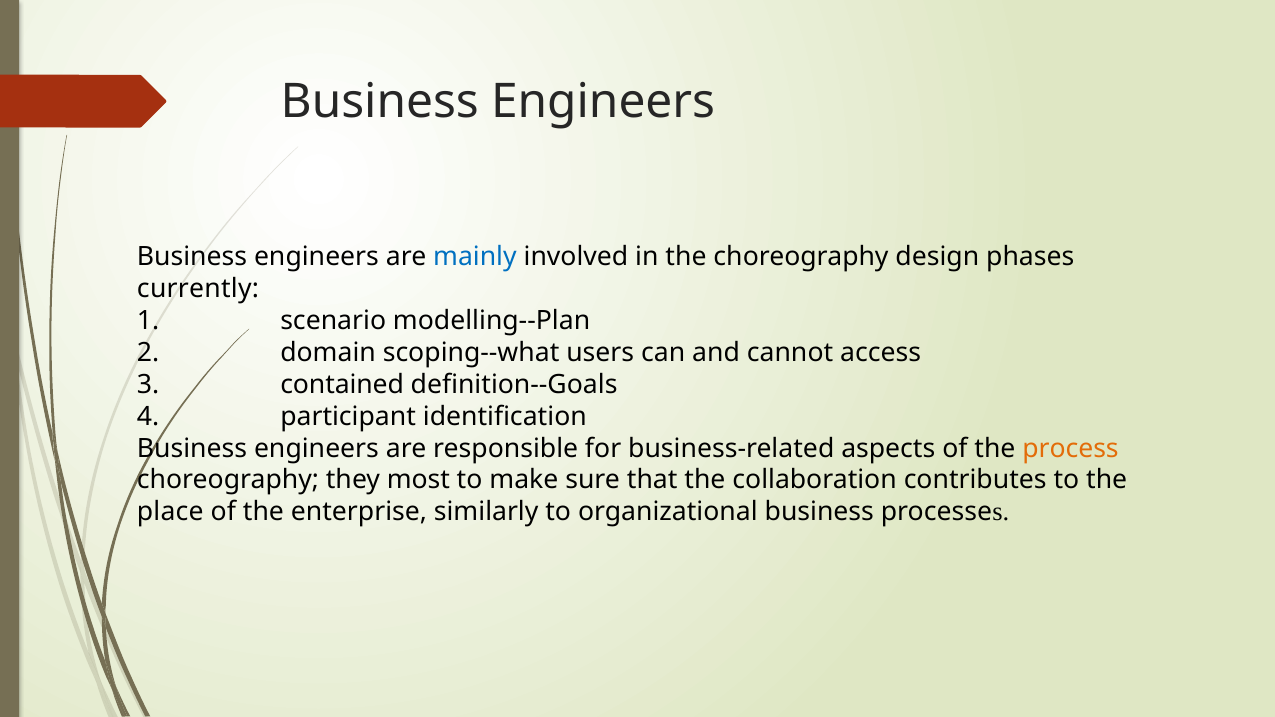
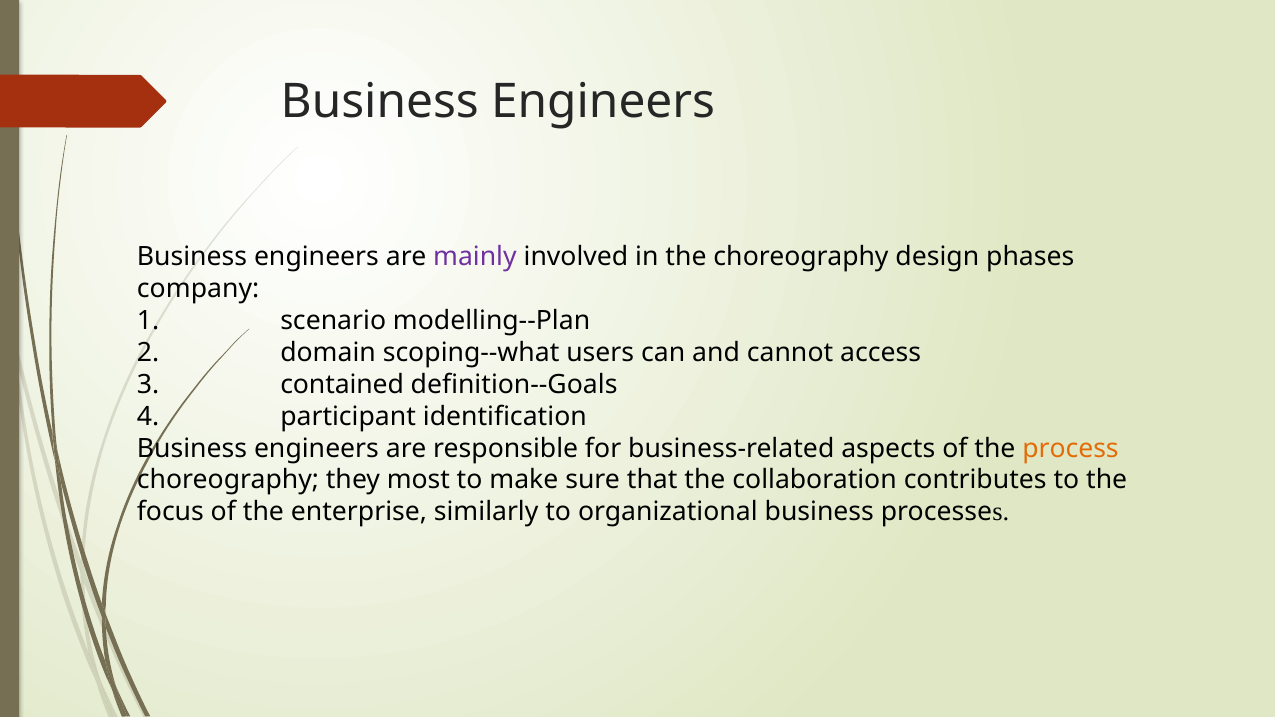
mainly colour: blue -> purple
currently: currently -> company
place: place -> focus
